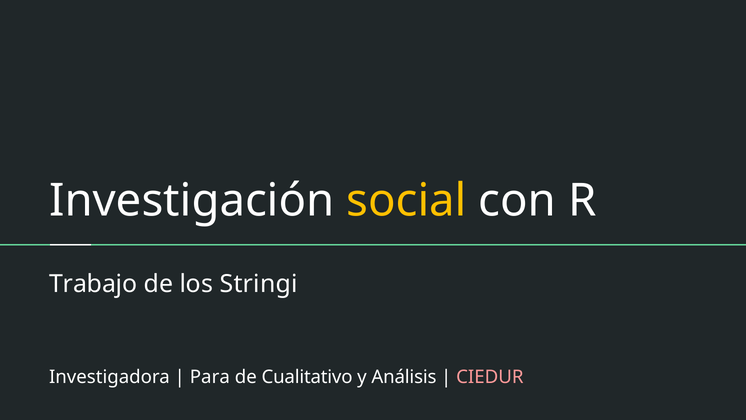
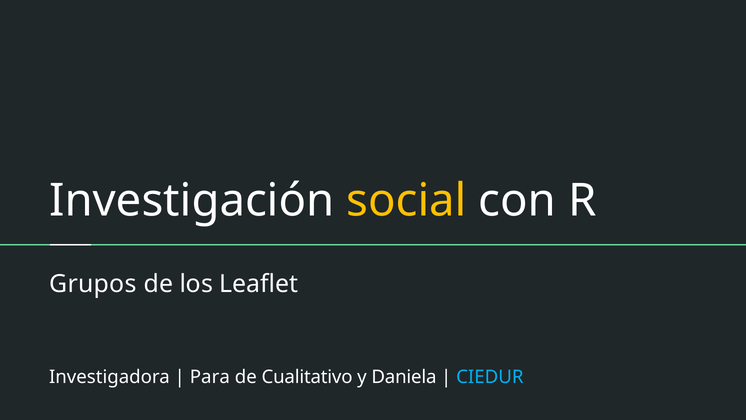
Trabajo: Trabajo -> Grupos
Stringi: Stringi -> Leaflet
Análisis: Análisis -> Daniela
CIEDUR colour: pink -> light blue
